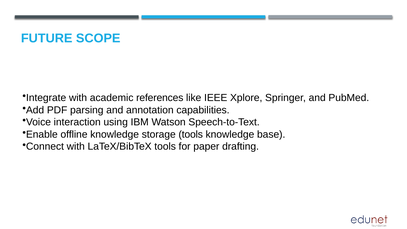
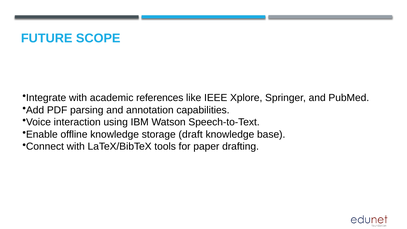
storage tools: tools -> draft
